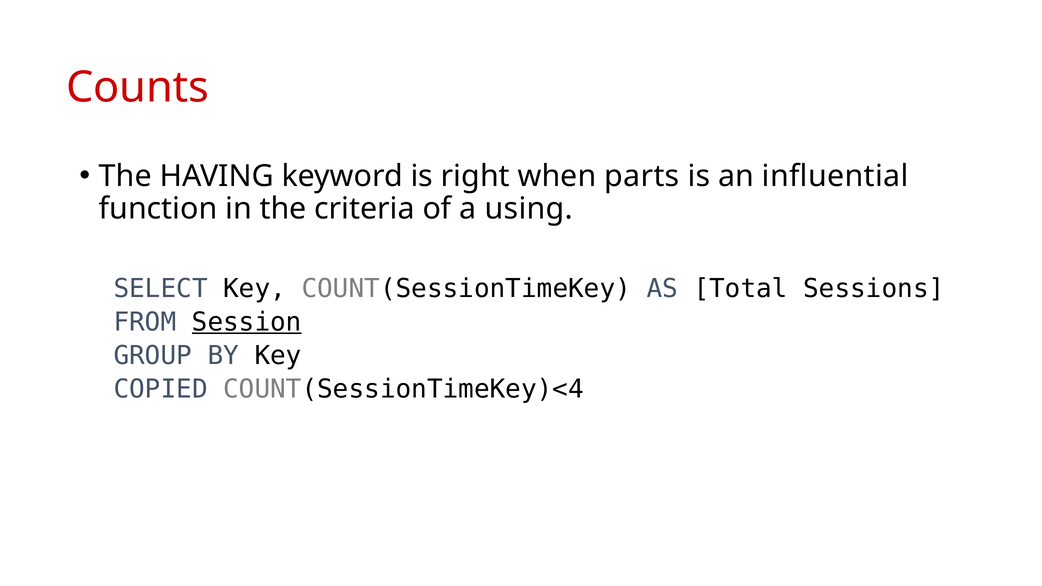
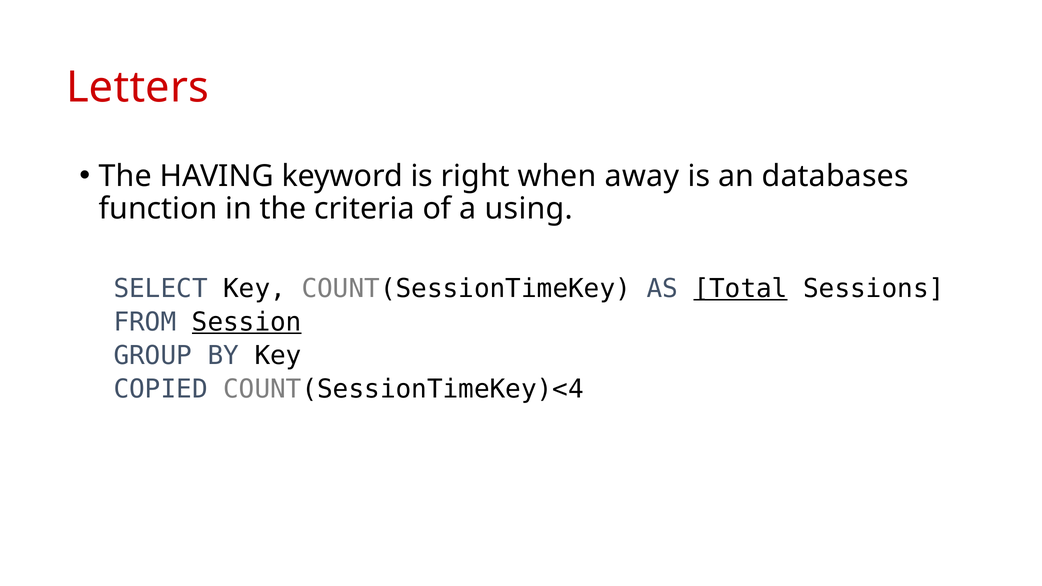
Counts: Counts -> Letters
parts: parts -> away
influential: influential -> databases
Total underline: none -> present
